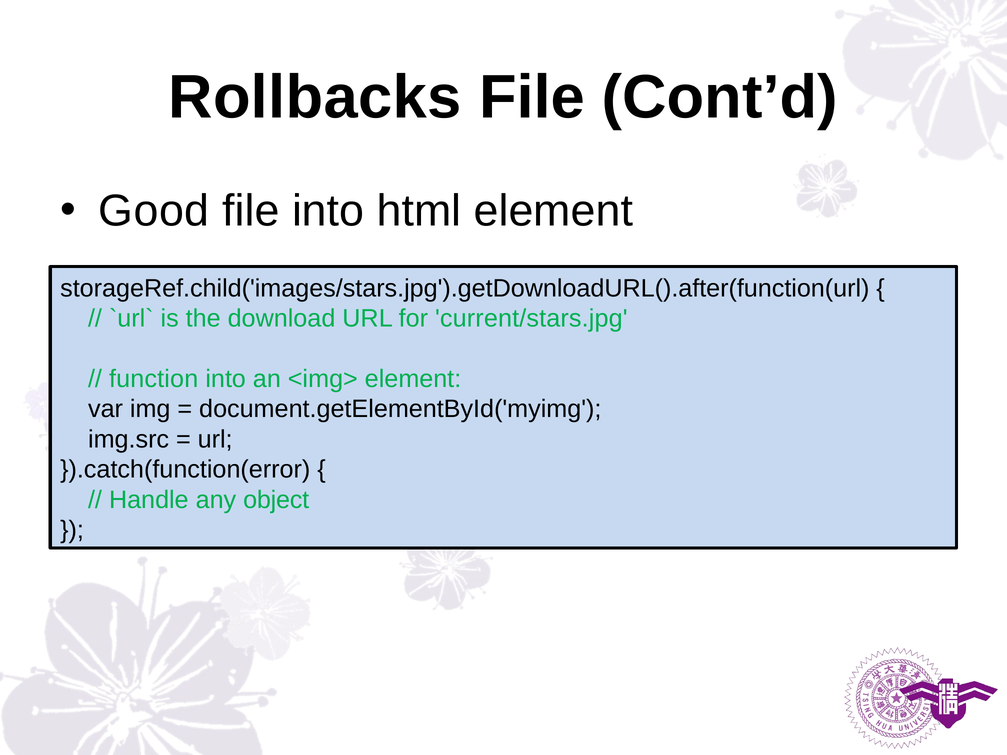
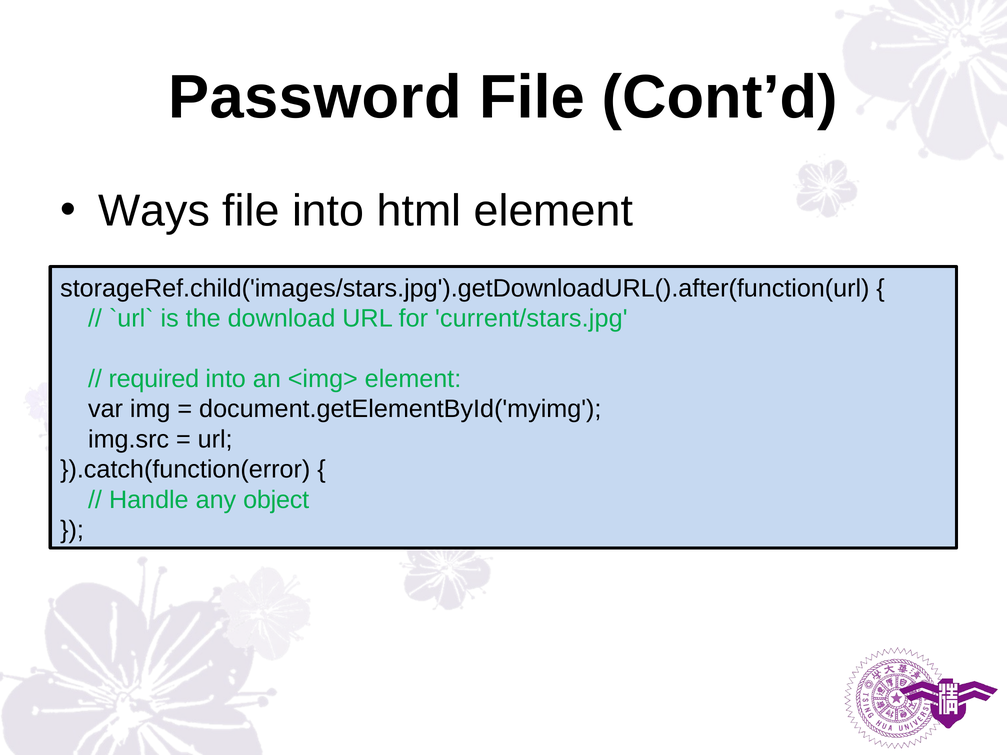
Rollbacks: Rollbacks -> Password
Good: Good -> Ways
function: function -> required
